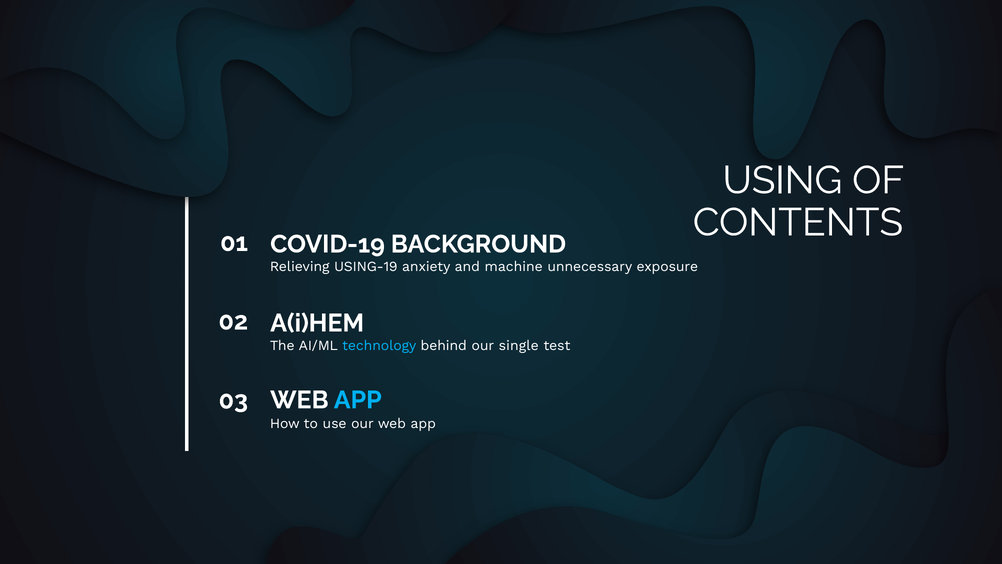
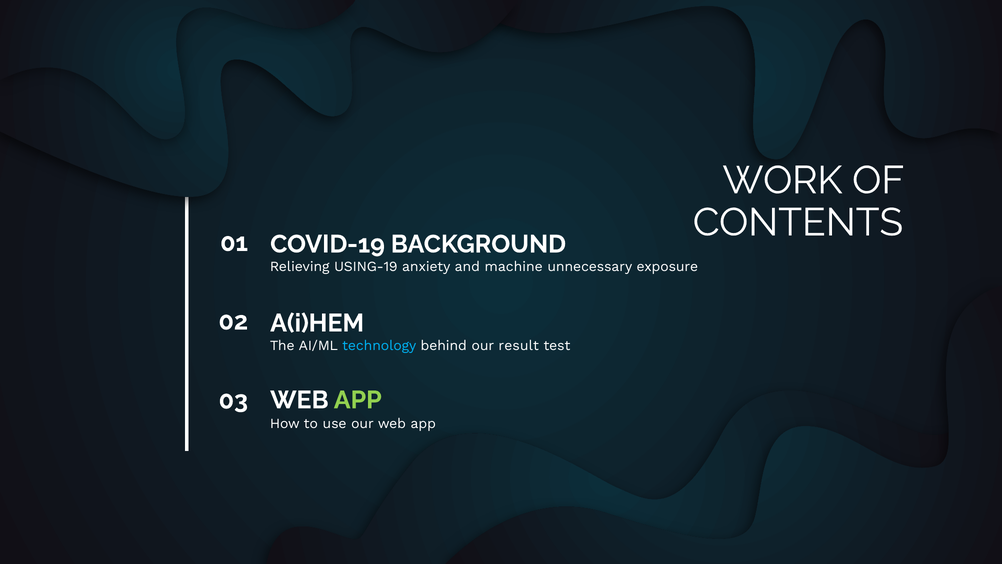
USING: USING -> WORK
single: single -> result
APP at (358, 400) colour: light blue -> light green
